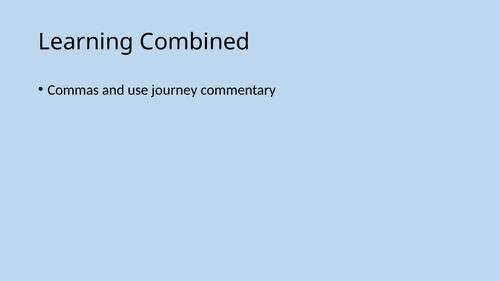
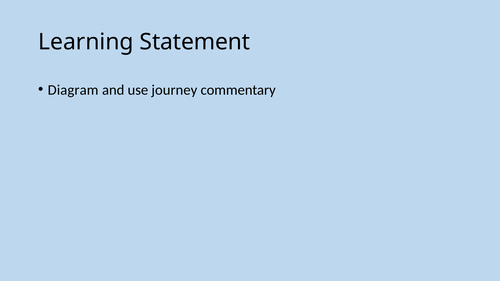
Combined: Combined -> Statement
Commas: Commas -> Diagram
